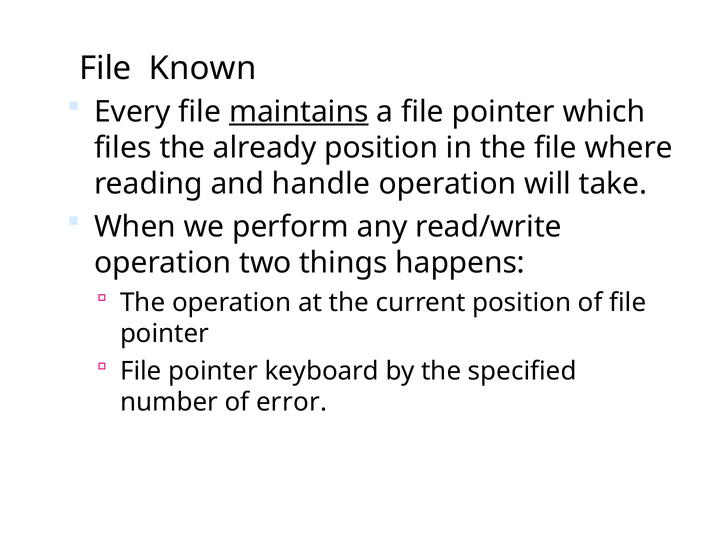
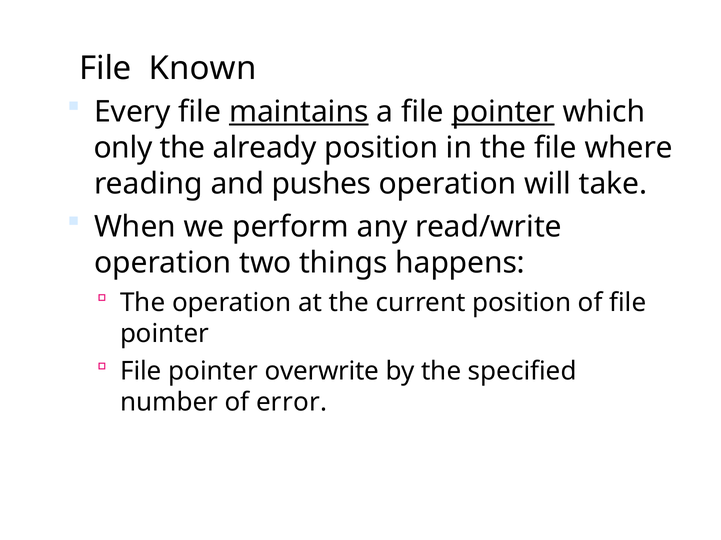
pointer at (503, 112) underline: none -> present
files: files -> only
handle: handle -> pushes
keyboard: keyboard -> overwrite
